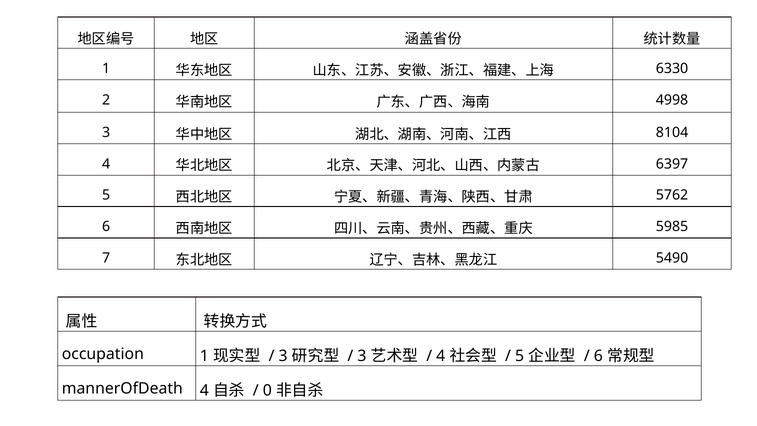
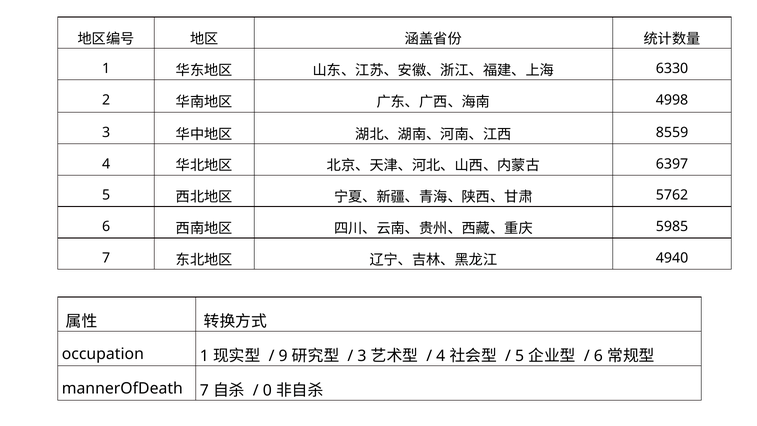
8104: 8104 -> 8559
5490: 5490 -> 4940
3 at (283, 356): 3 -> 9
mannerOfDeath 4: 4 -> 7
